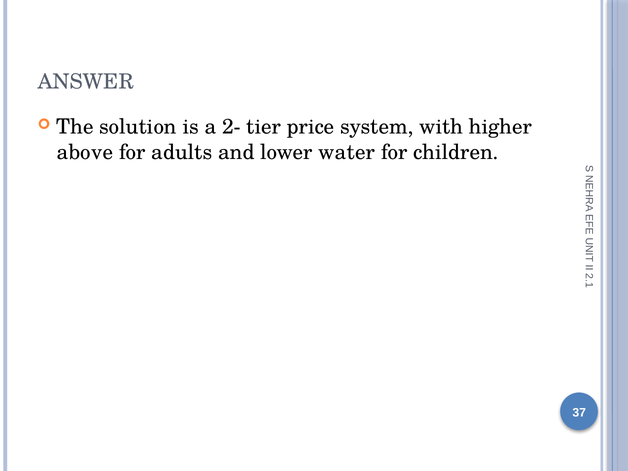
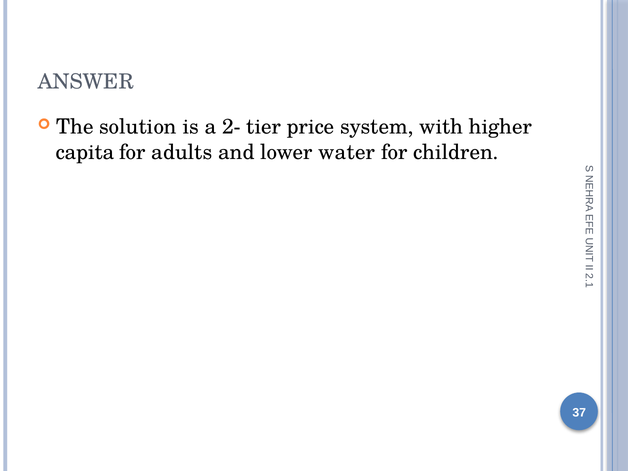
above: above -> capita
